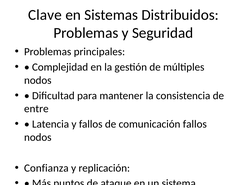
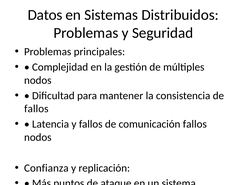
Clave at (45, 15): Clave -> Datos
entre at (36, 109): entre -> fallos
